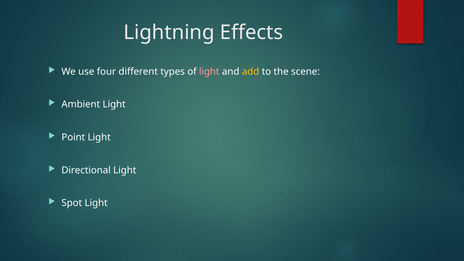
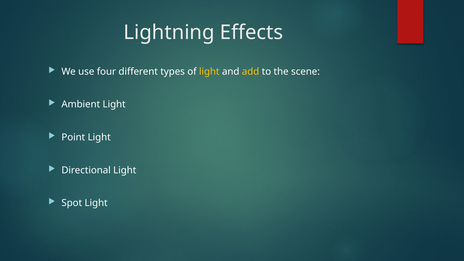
light at (209, 72) colour: pink -> yellow
